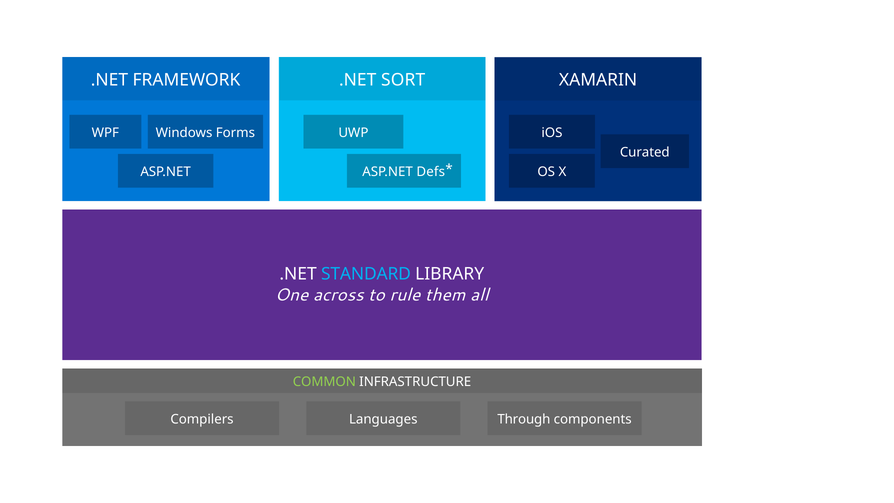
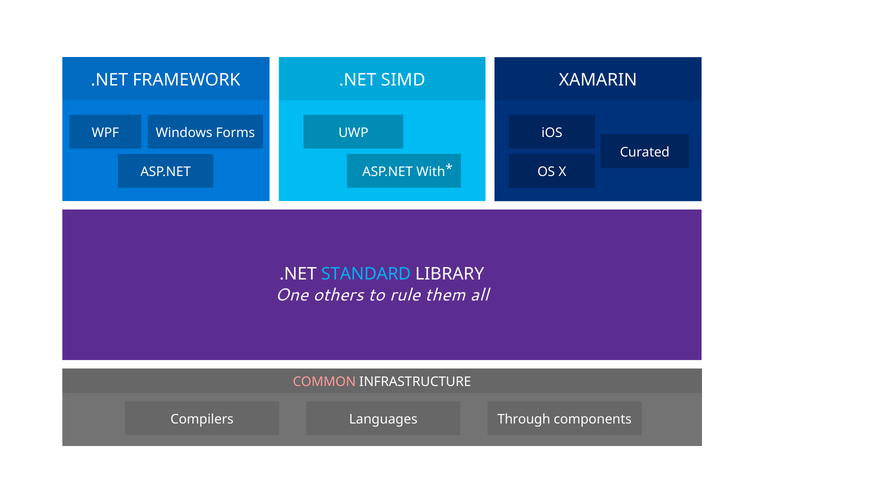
SORT: SORT -> SIMD
Defs: Defs -> With
across: across -> others
COMMON colour: light green -> pink
